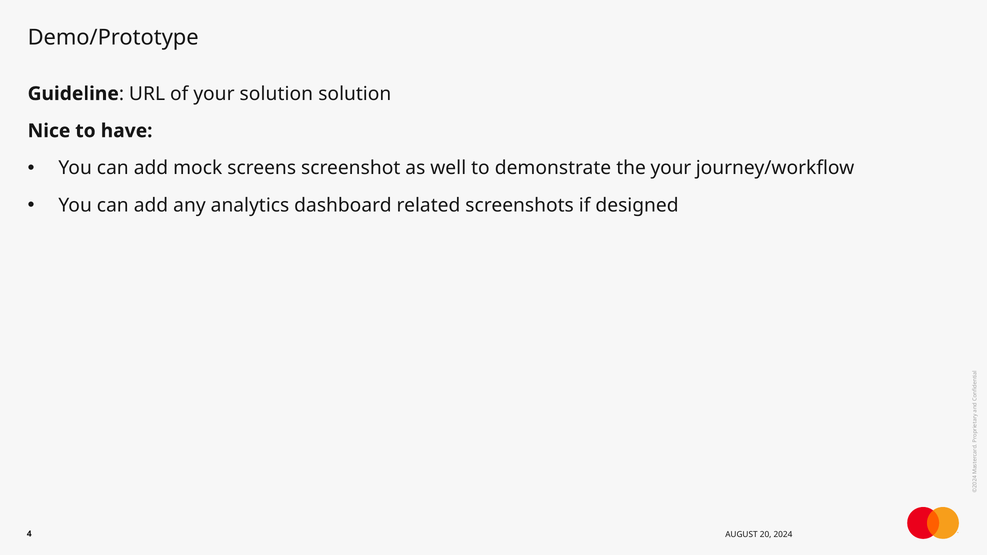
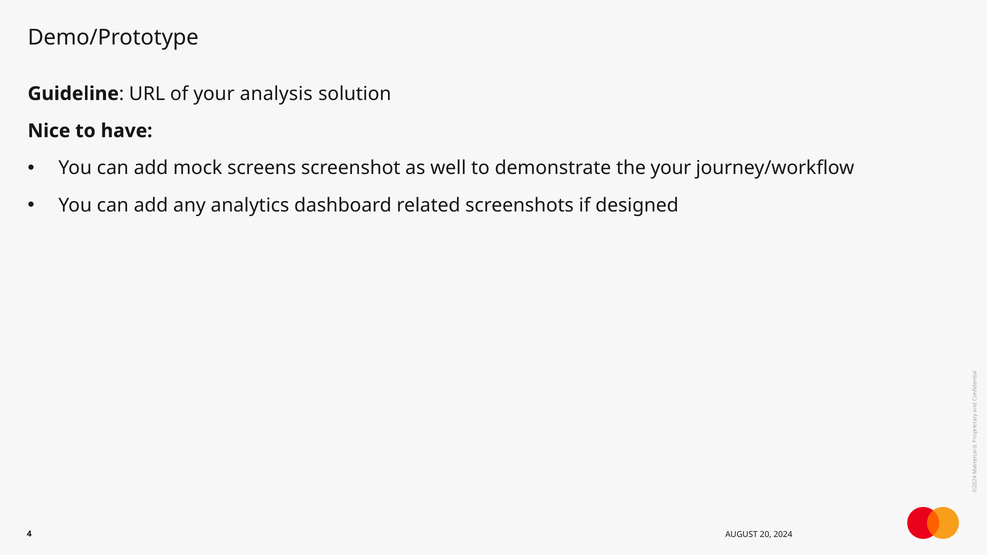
your solution: solution -> analysis
